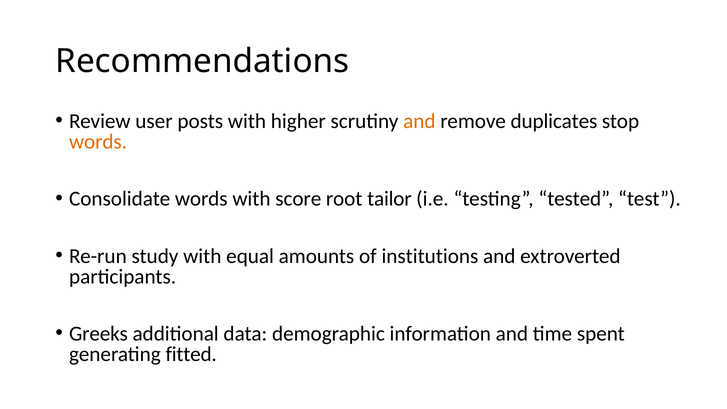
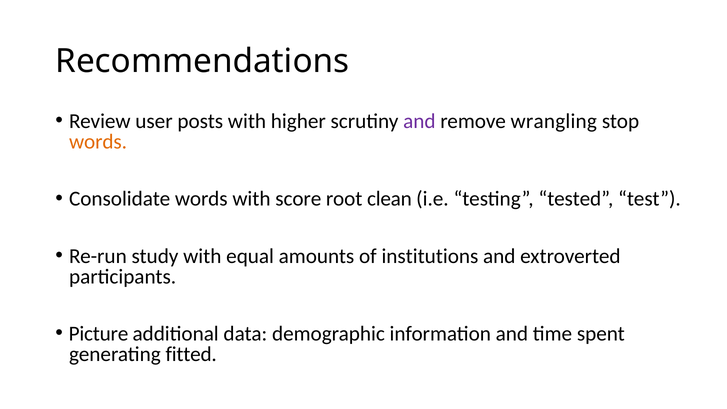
and at (419, 121) colour: orange -> purple
duplicates: duplicates -> wrangling
tailor: tailor -> clean
Greeks: Greeks -> Picture
